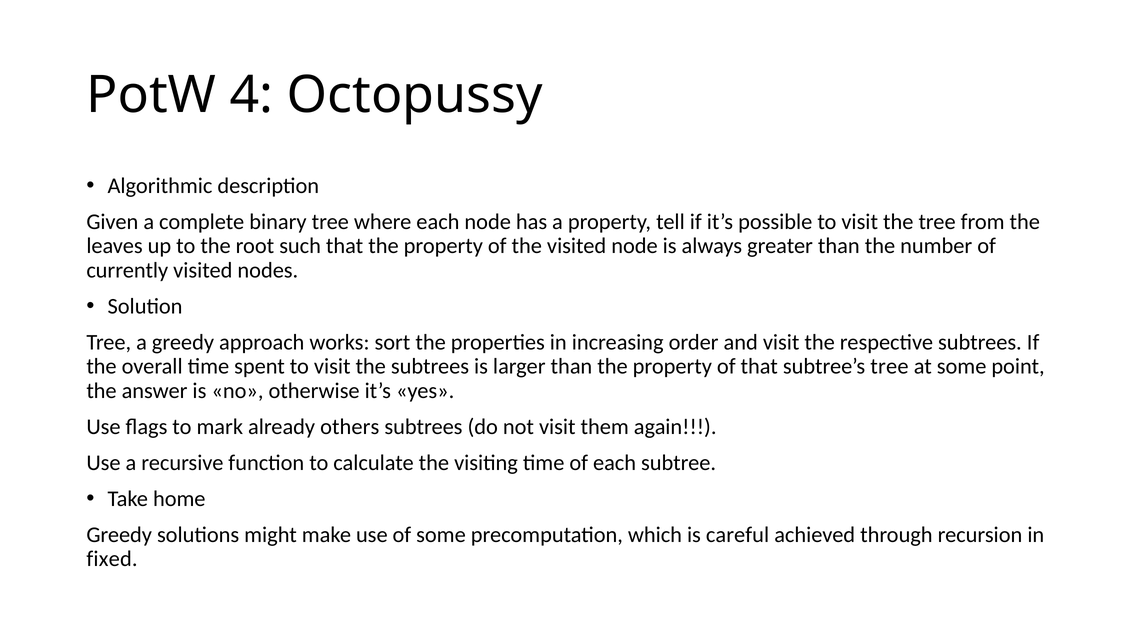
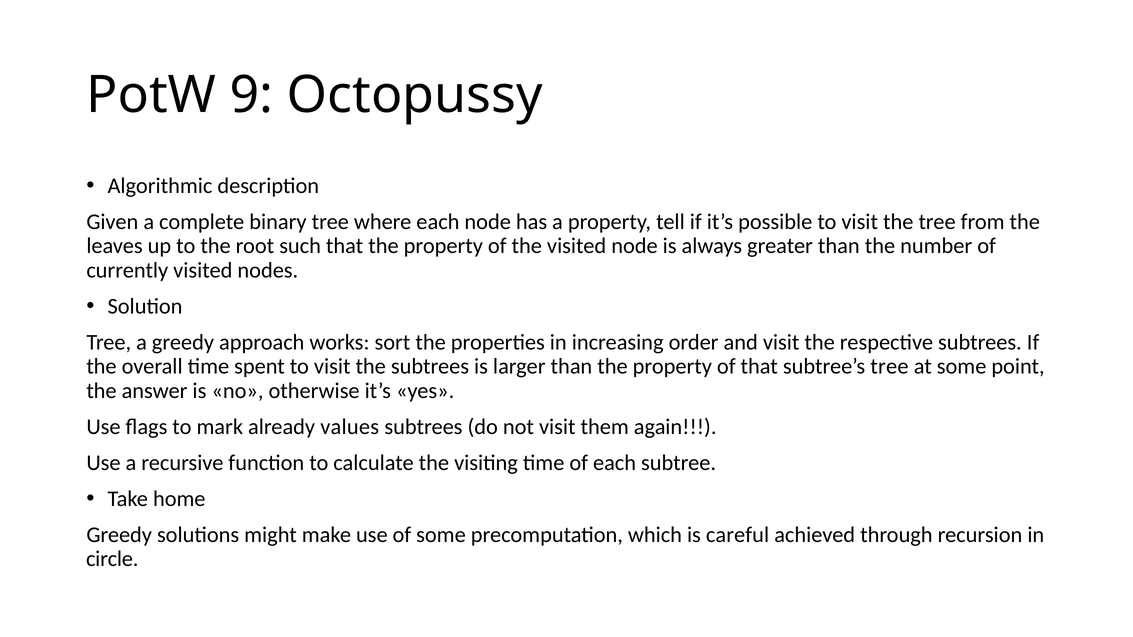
4: 4 -> 9
others: others -> values
fixed: fixed -> circle
